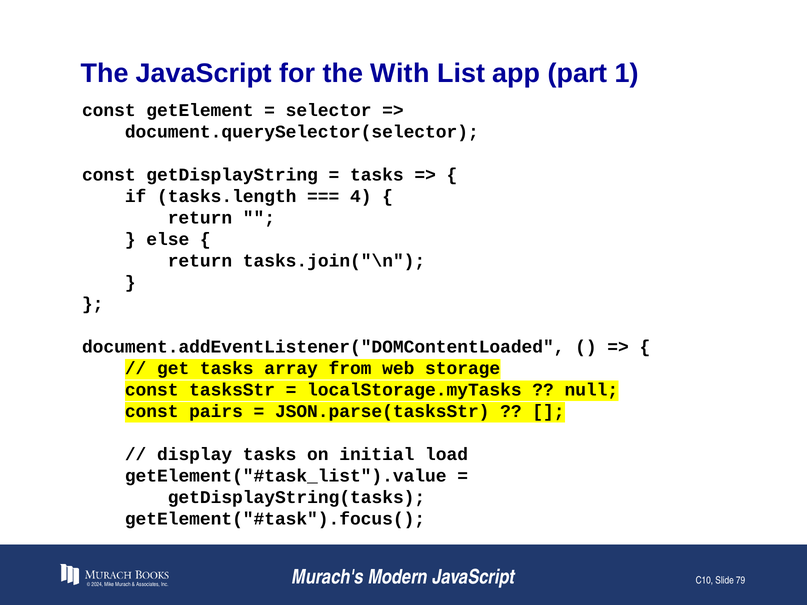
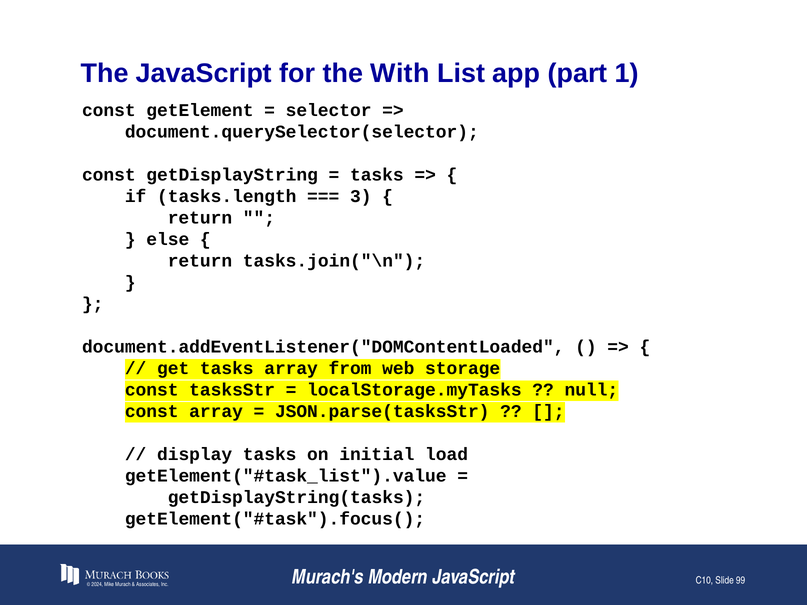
4: 4 -> 3
const pairs: pairs -> array
79: 79 -> 99
